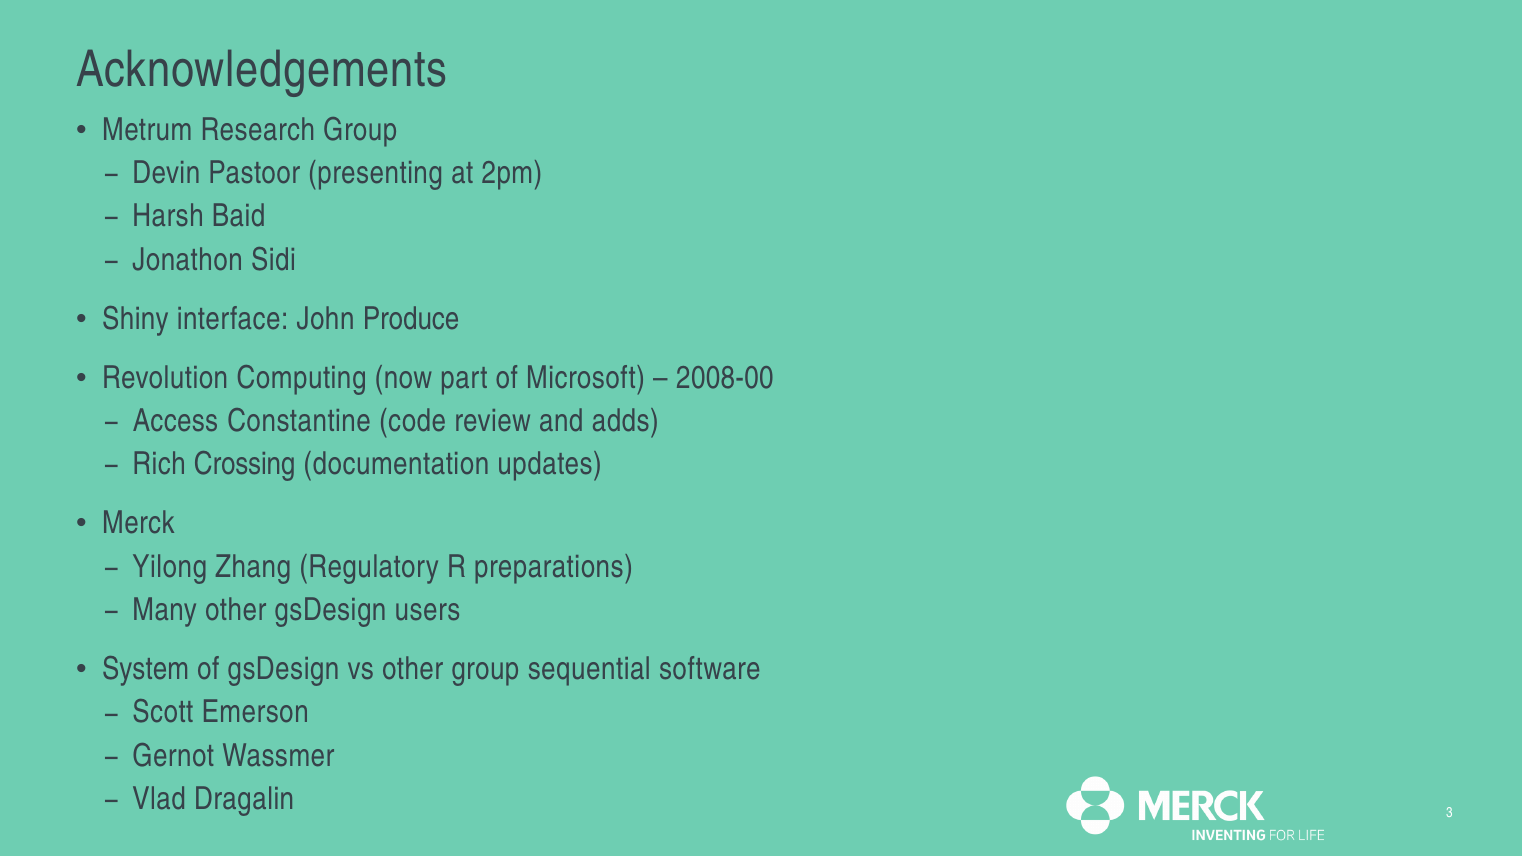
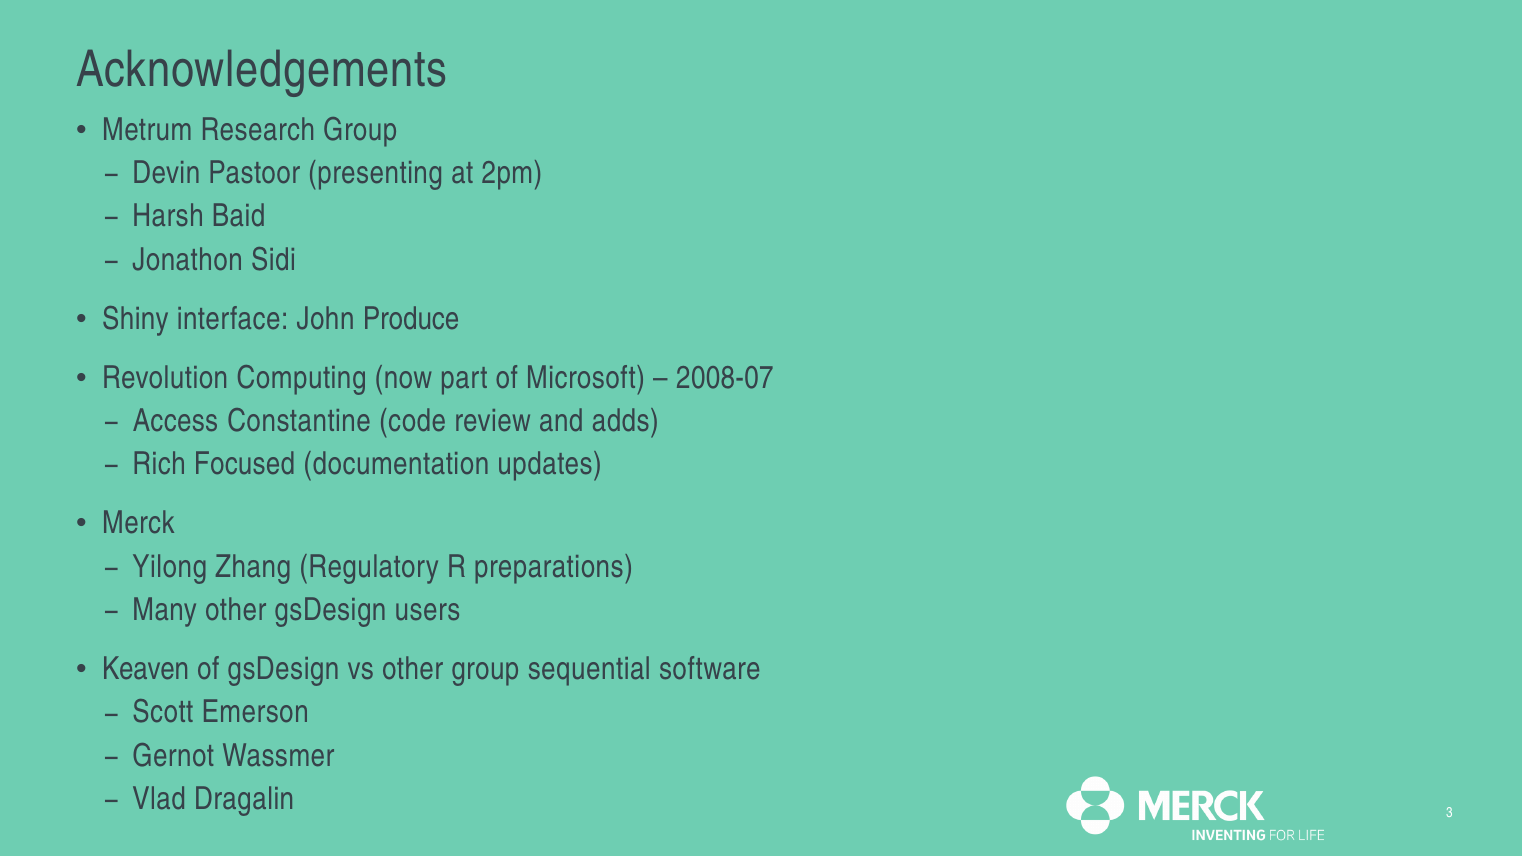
2008-00: 2008-00 -> 2008-07
Crossing: Crossing -> Focused
System: System -> Keaven
